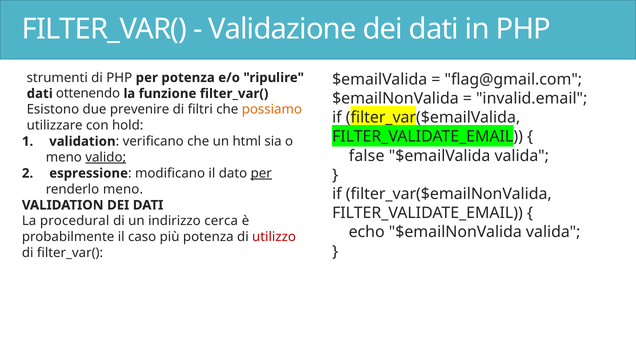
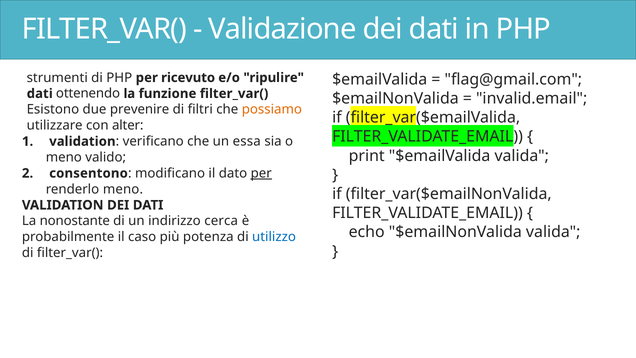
per potenza: potenza -> ricevuto
hold: hold -> alter
html: html -> essa
false: false -> print
valido underline: present -> none
espressione: espressione -> consentono
procedural: procedural -> nonostante
utilizzo colour: red -> blue
